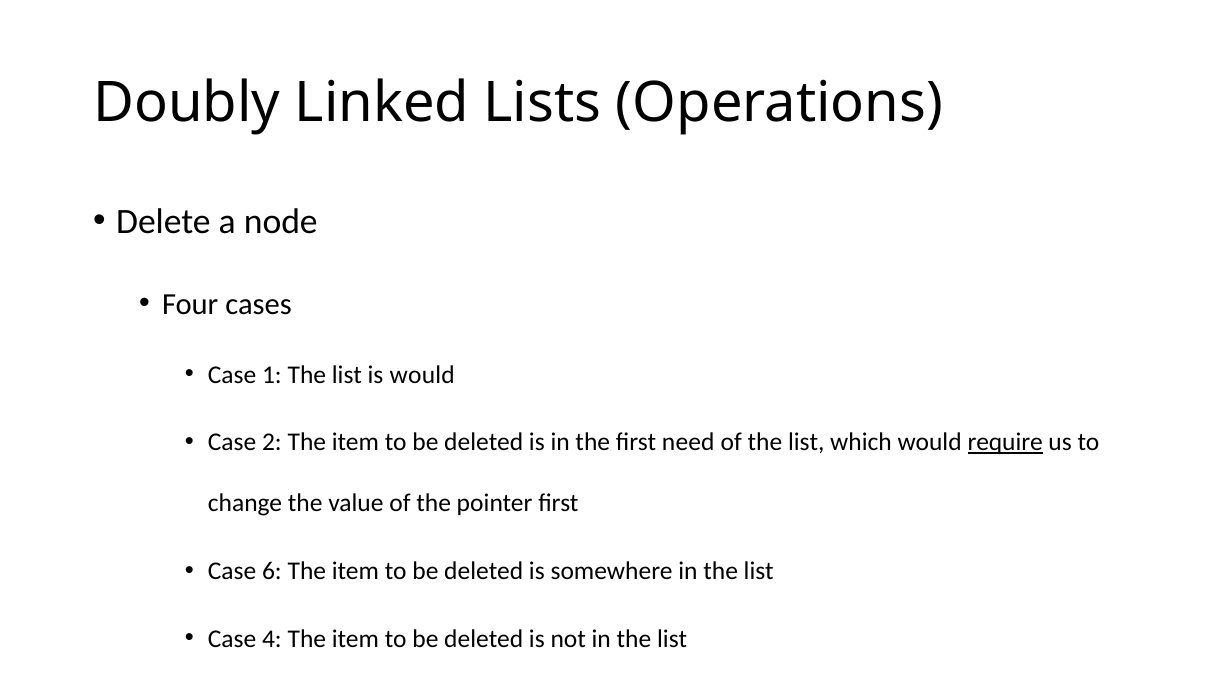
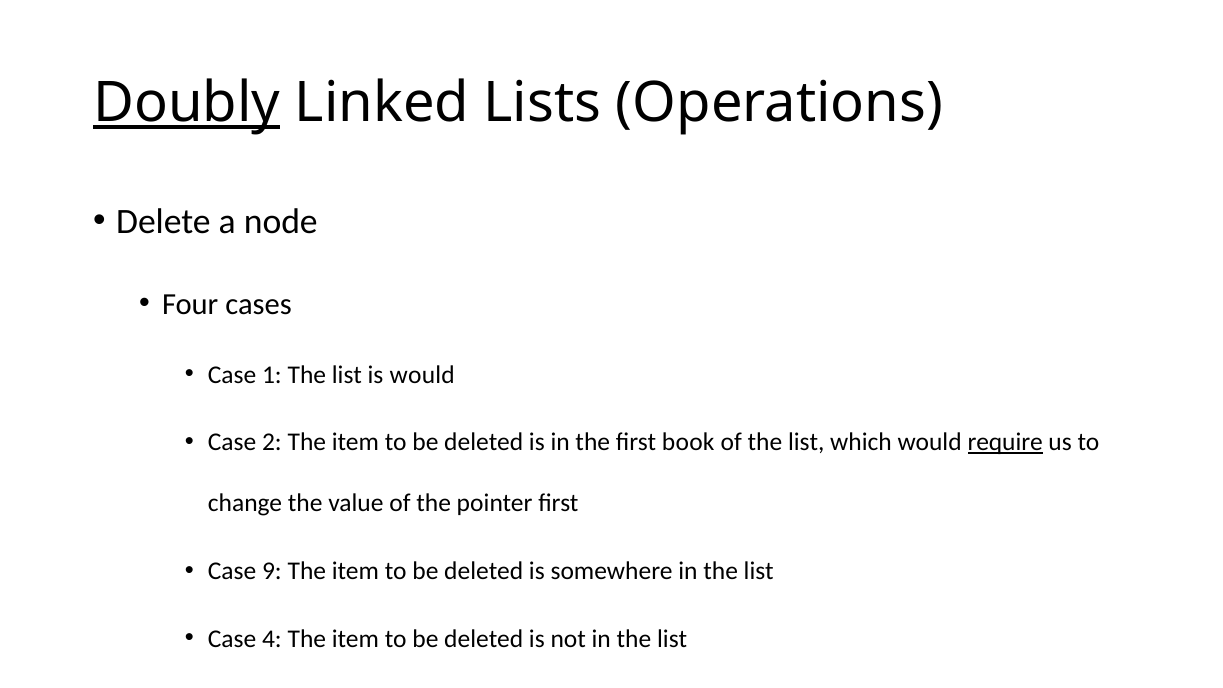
Doubly underline: none -> present
need: need -> book
6: 6 -> 9
